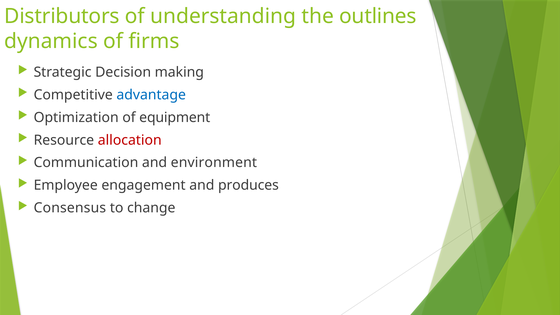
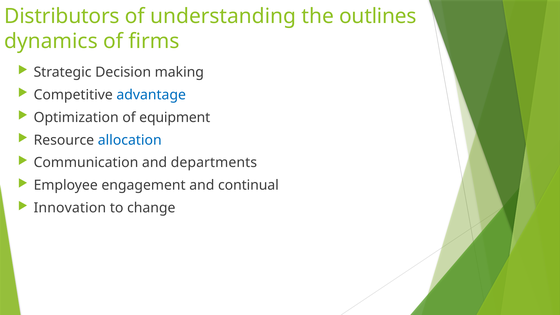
allocation colour: red -> blue
environment: environment -> departments
produces: produces -> continual
Consensus: Consensus -> Innovation
